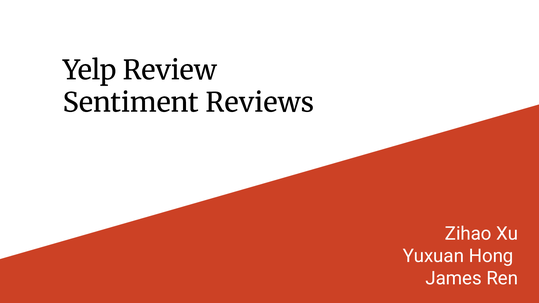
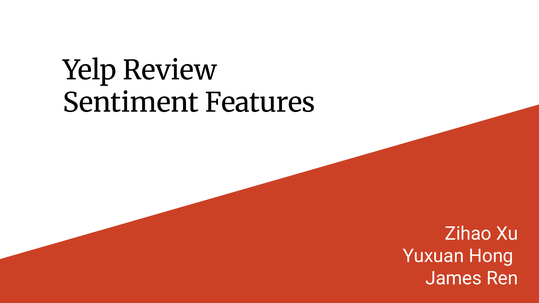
Reviews: Reviews -> Features
